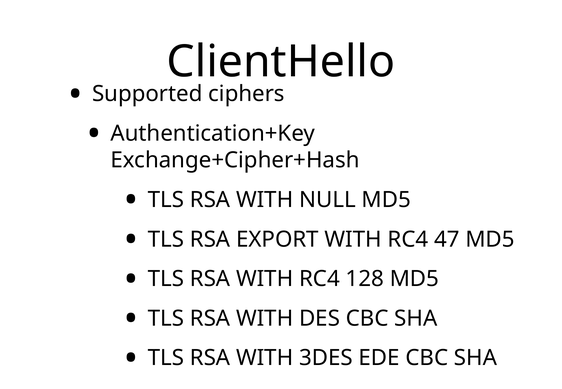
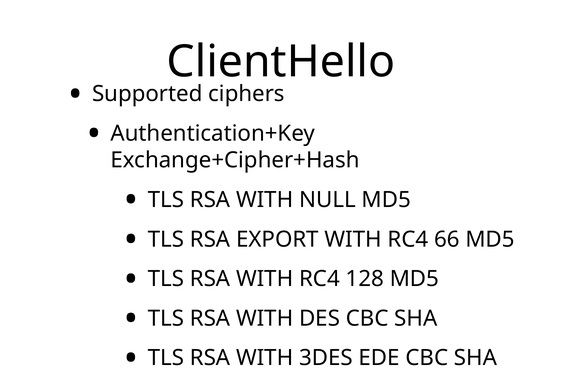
47: 47 -> 66
